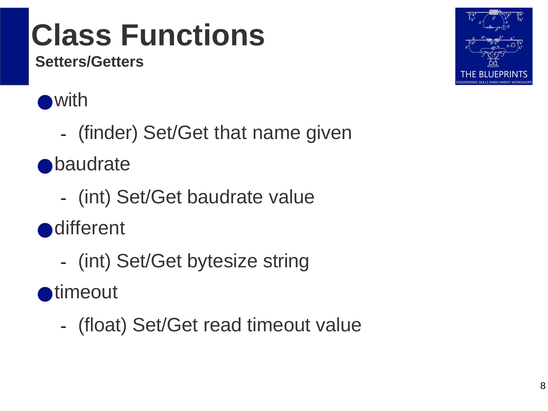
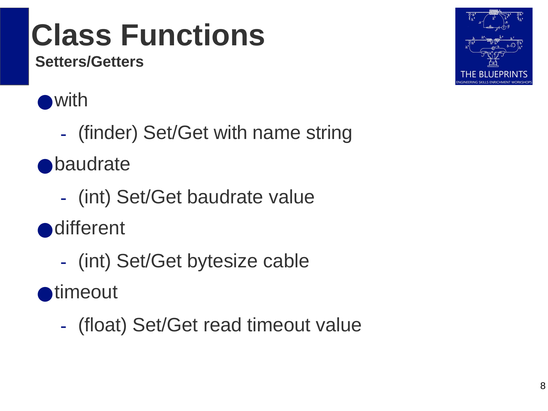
Set/Get that: that -> with
given: given -> string
string: string -> cable
